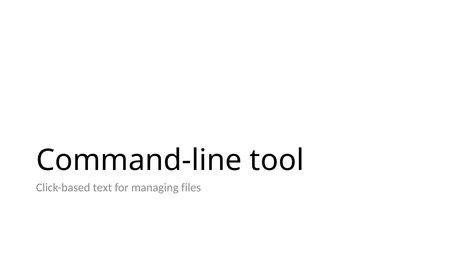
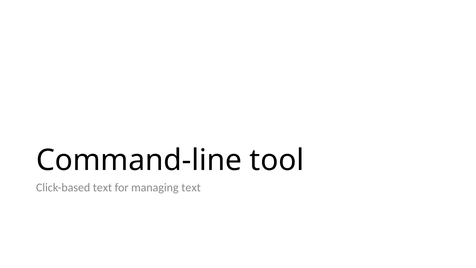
managing files: files -> text
